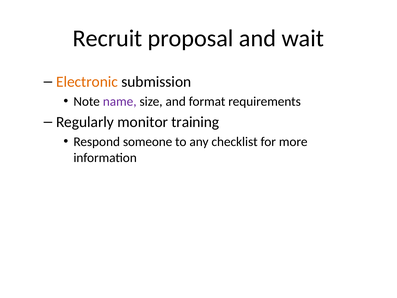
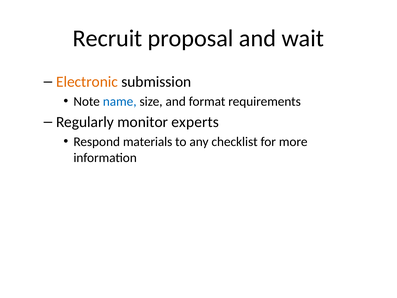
name colour: purple -> blue
training: training -> experts
someone: someone -> materials
